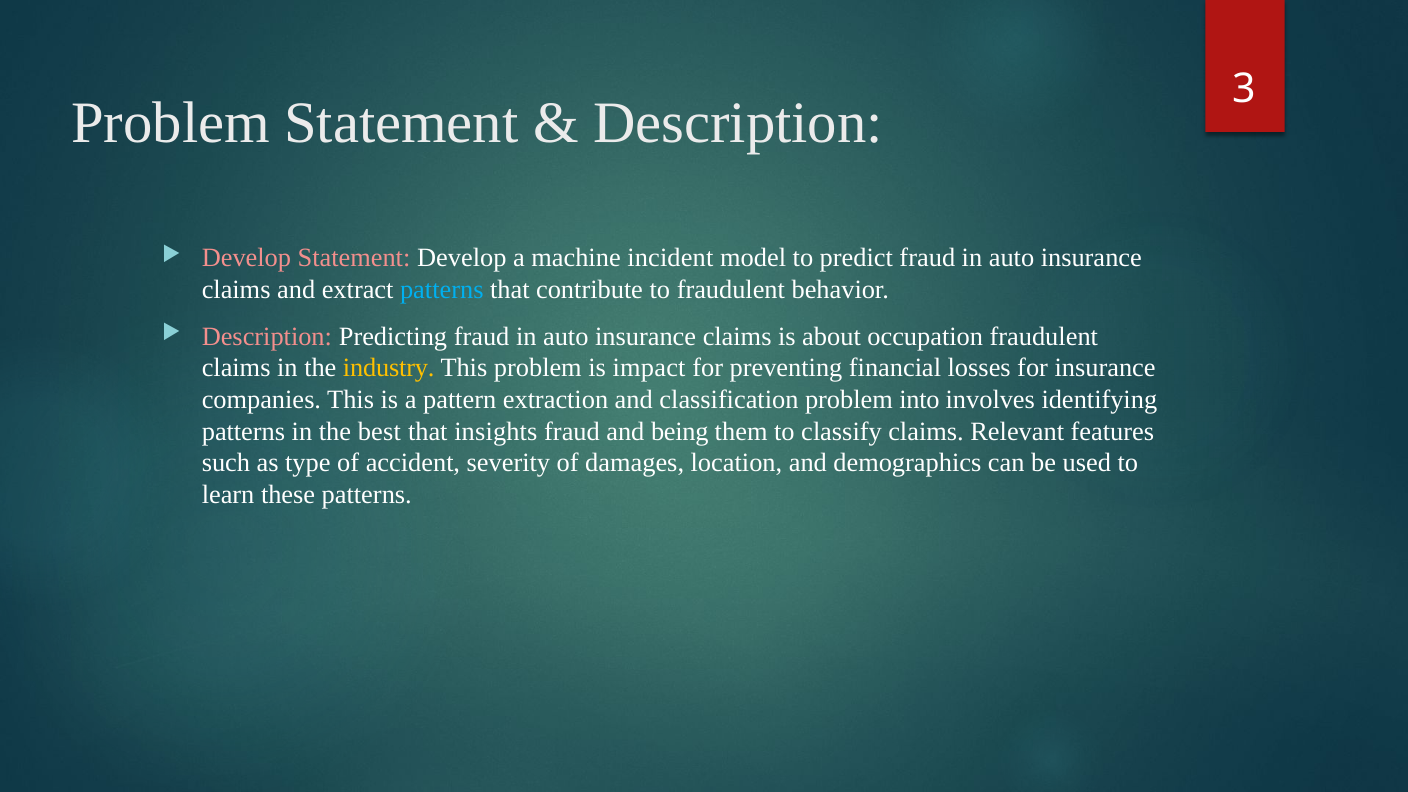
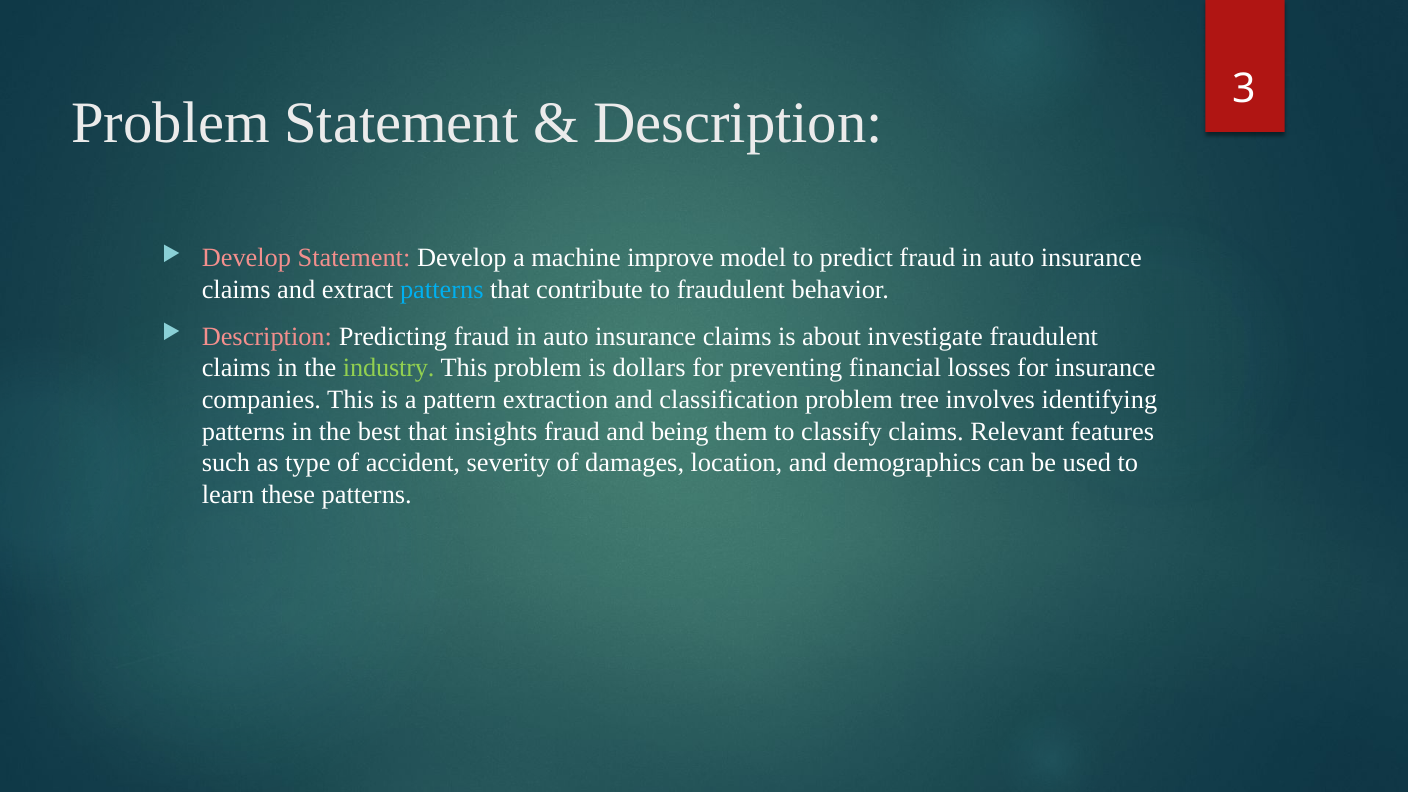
incident: incident -> improve
occupation: occupation -> investigate
industry colour: yellow -> light green
impact: impact -> dollars
into: into -> tree
